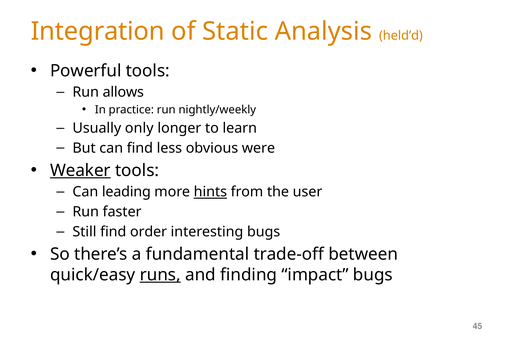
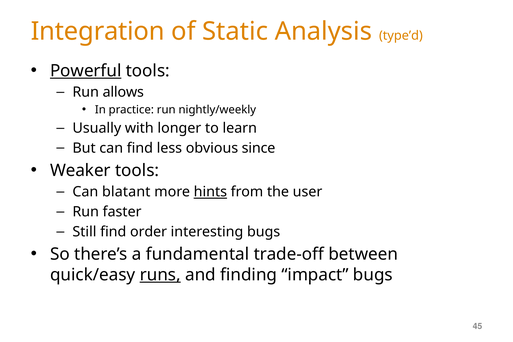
held’d: held’d -> type’d
Powerful underline: none -> present
only: only -> with
were: were -> since
Weaker underline: present -> none
leading: leading -> blatant
